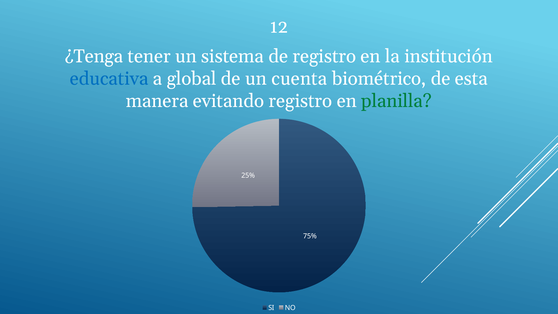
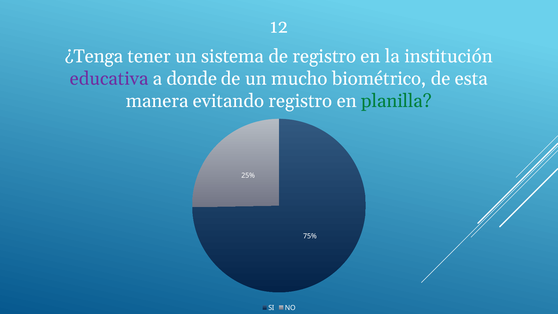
educativa colour: blue -> purple
global: global -> donde
cuenta: cuenta -> mucho
